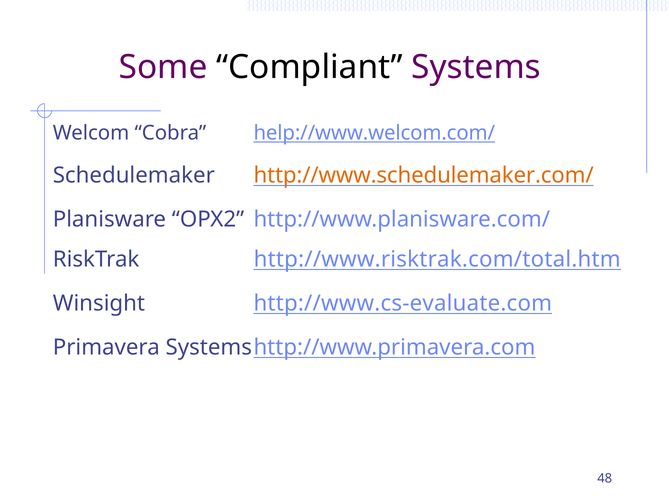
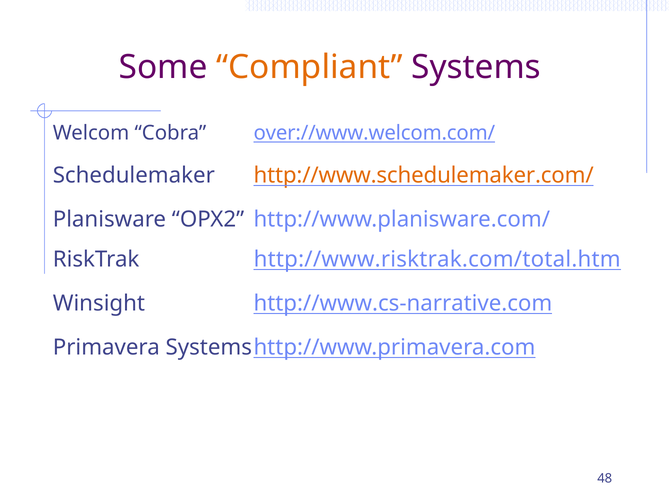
Compliant colour: black -> orange
help://www.welcom.com/: help://www.welcom.com/ -> over://www.welcom.com/
http://www.cs-evaluate.com: http://www.cs-evaluate.com -> http://www.cs-narrative.com
